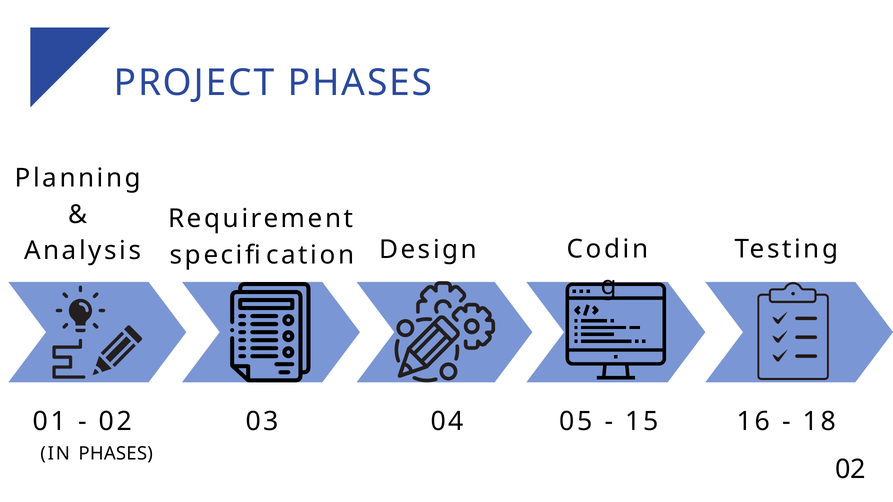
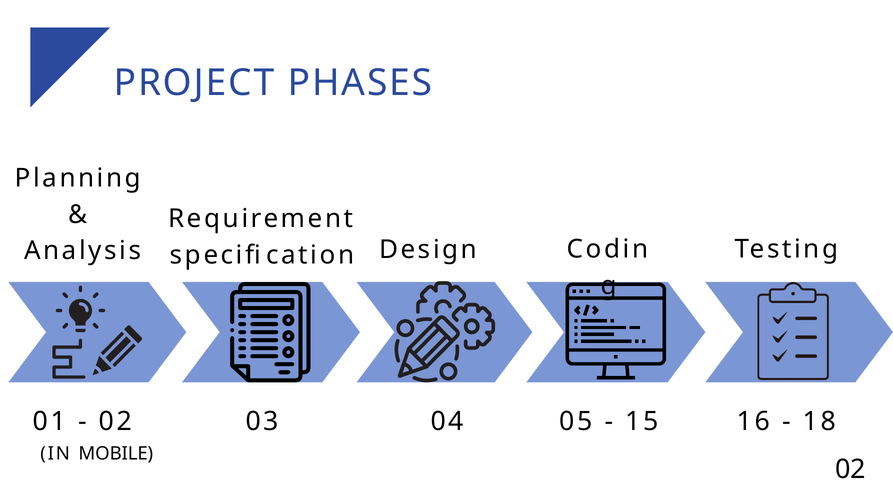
IN PHASES: PHASES -> MOBILE
